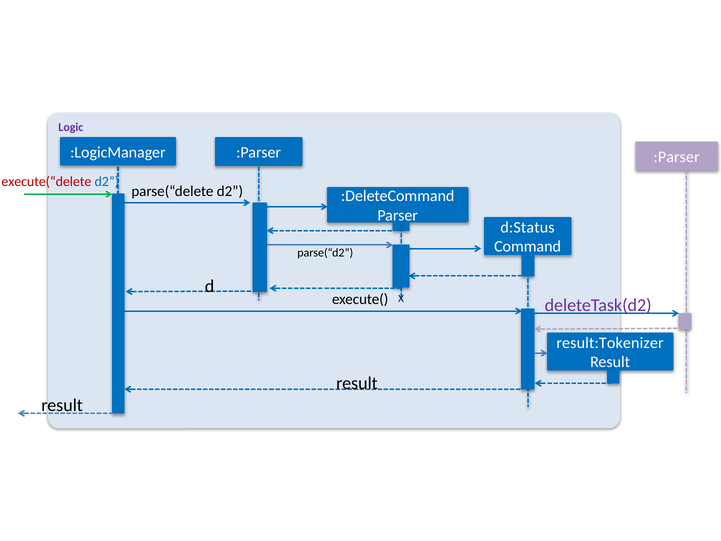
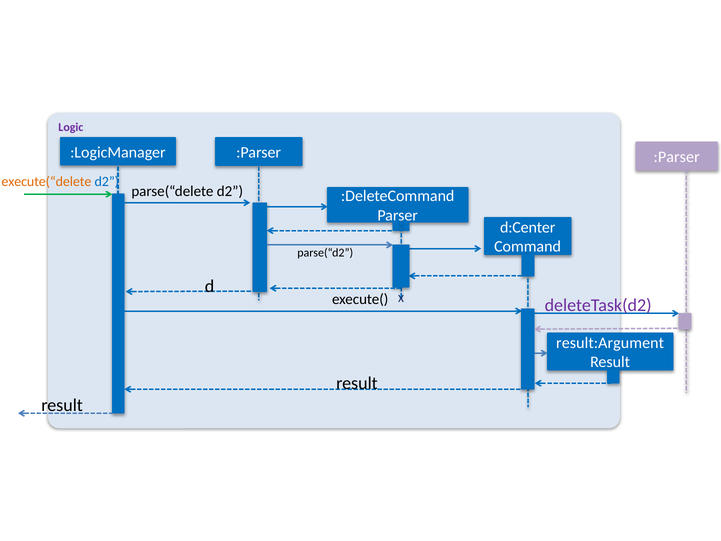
execute(“delete colour: red -> orange
d:Status: d:Status -> d:Center
result:Tokenizer: result:Tokenizer -> result:Argument
